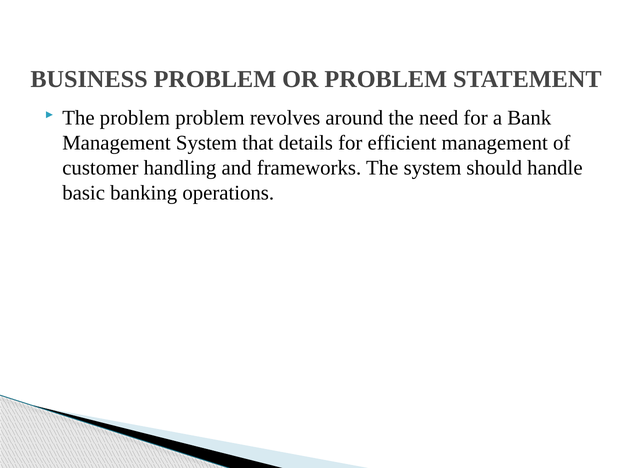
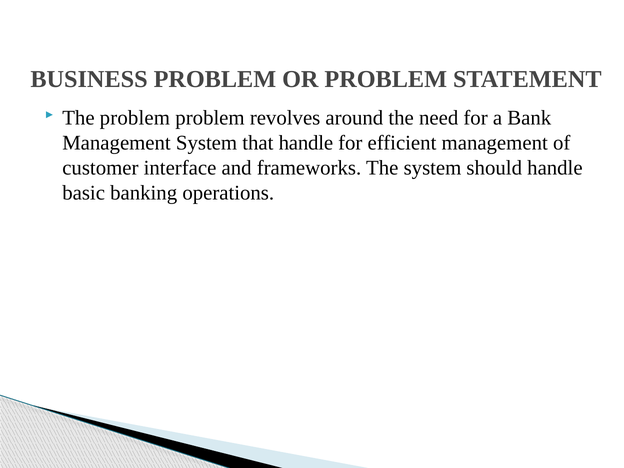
that details: details -> handle
handling: handling -> interface
